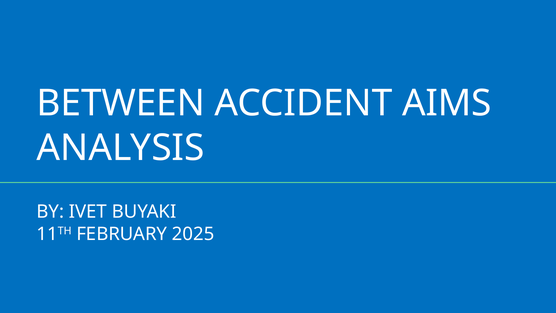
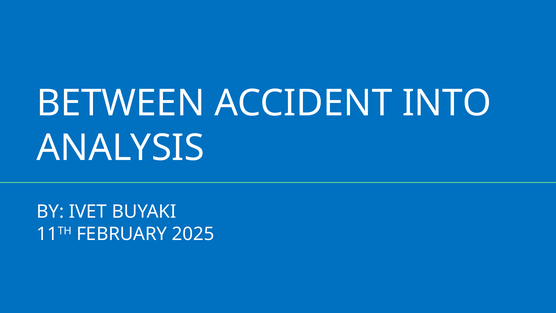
AIMS: AIMS -> INTO
